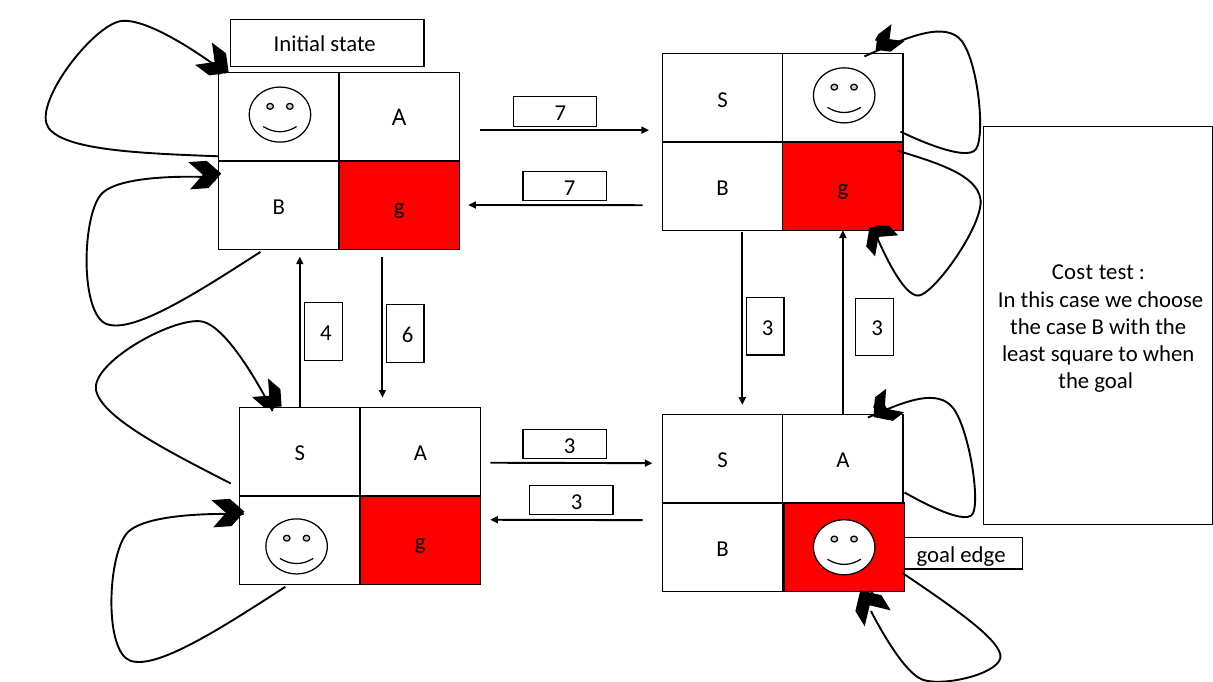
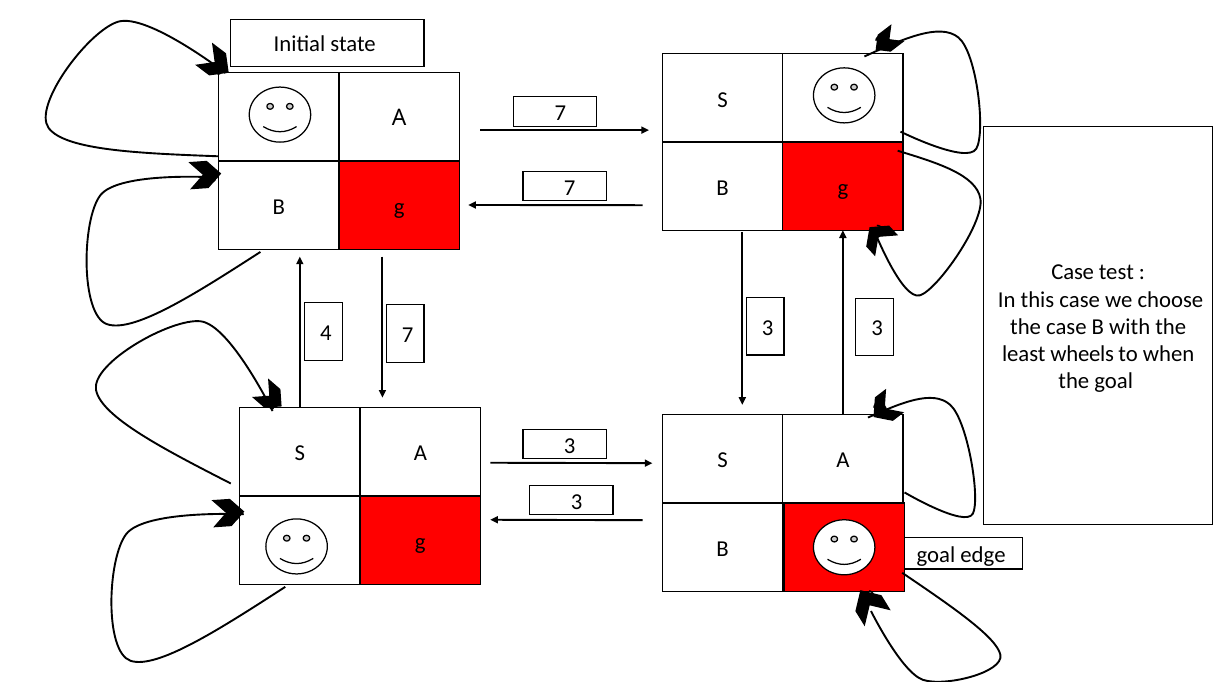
Cost at (1072, 272): Cost -> Case
4 6: 6 -> 7
square: square -> wheels
